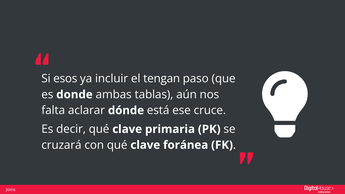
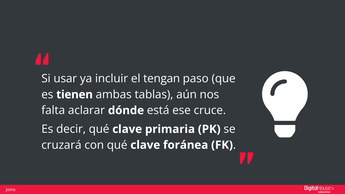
esos: esos -> usar
donde: donde -> tienen
